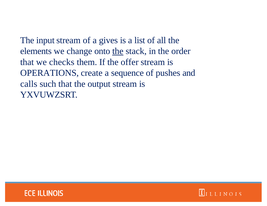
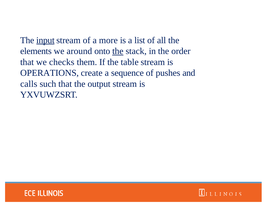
input underline: none -> present
gives: gives -> more
change: change -> around
offer: offer -> table
